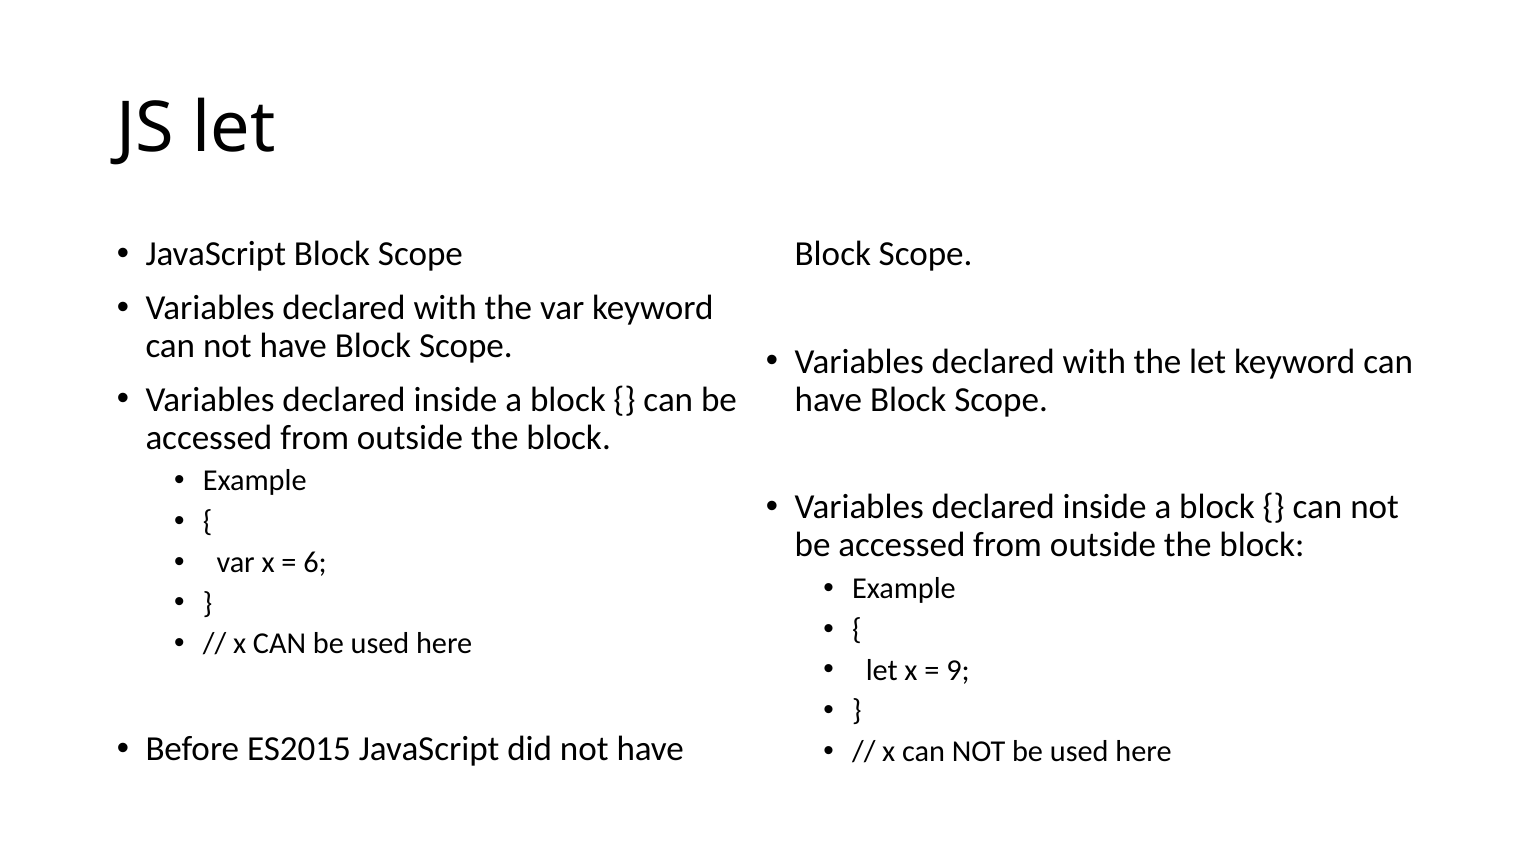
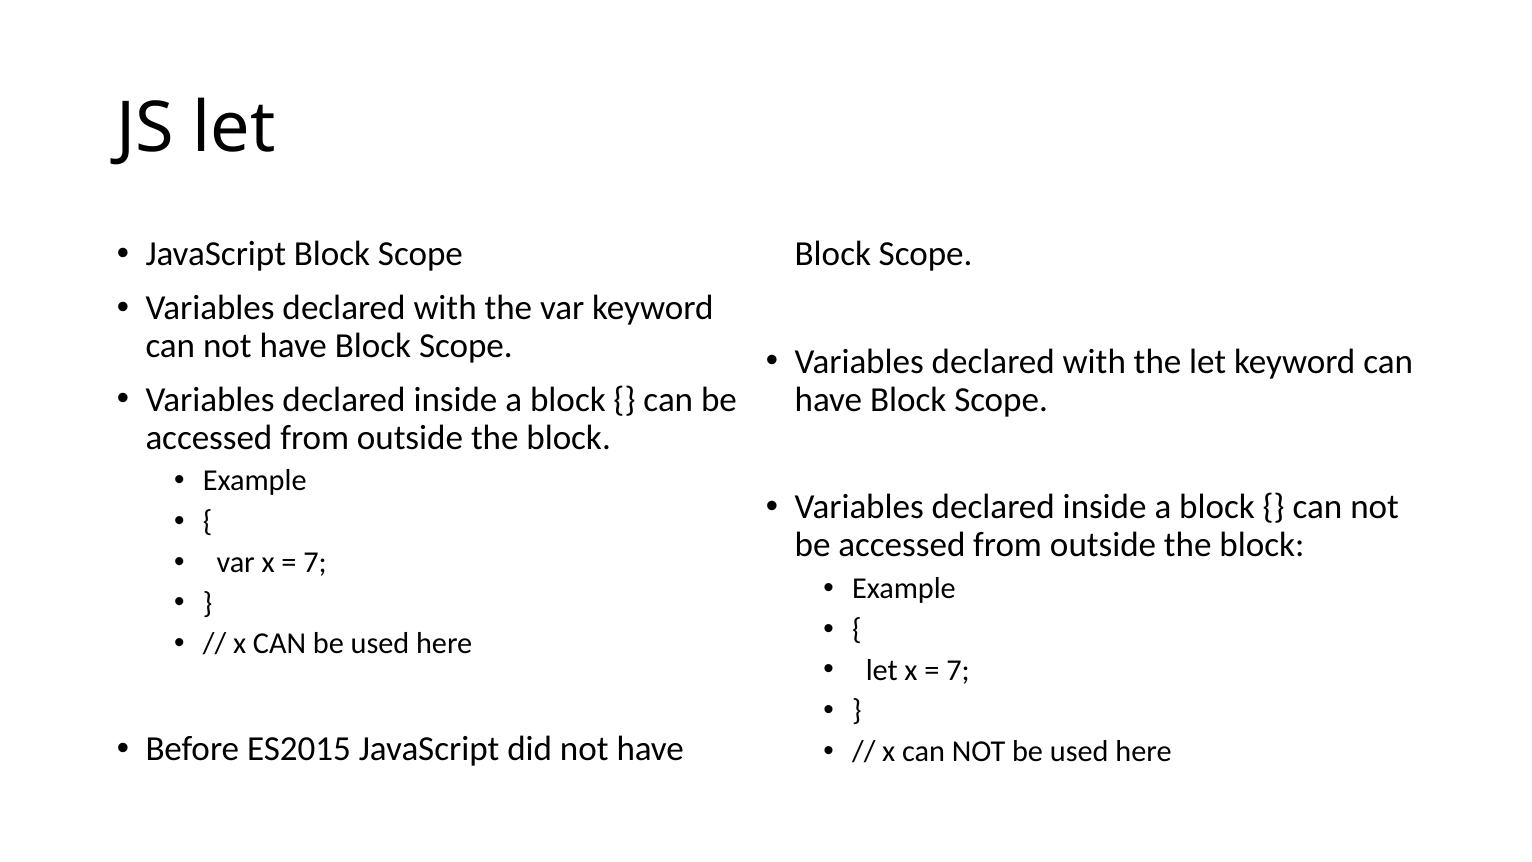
6 at (315, 562): 6 -> 7
9 at (958, 670): 9 -> 7
